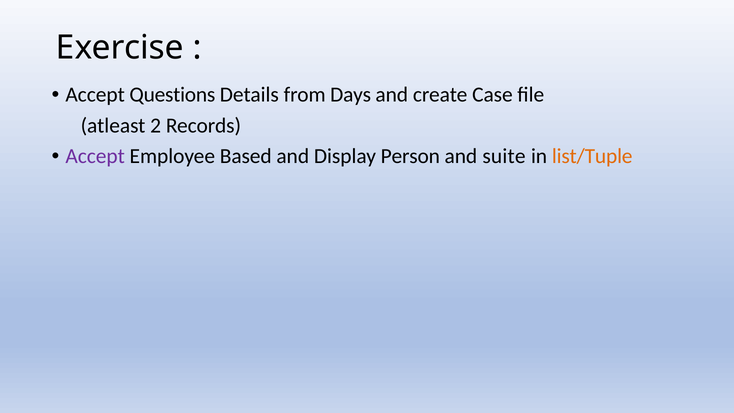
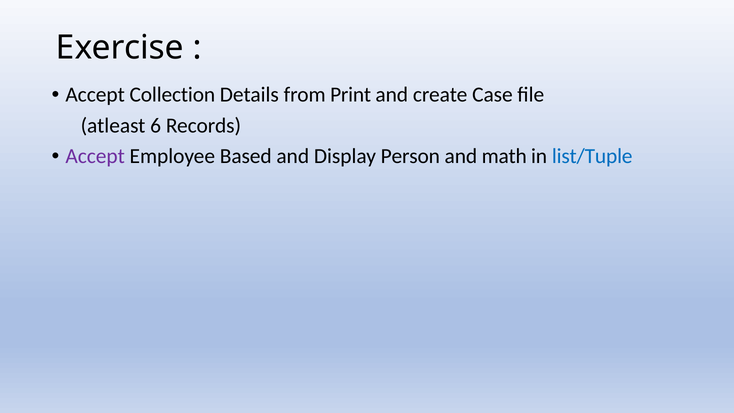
Questions: Questions -> Collection
Days: Days -> Print
2: 2 -> 6
suite: suite -> math
list/Tuple colour: orange -> blue
